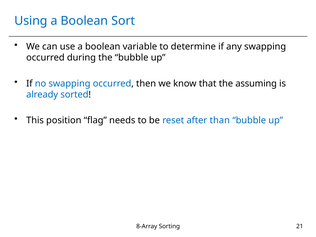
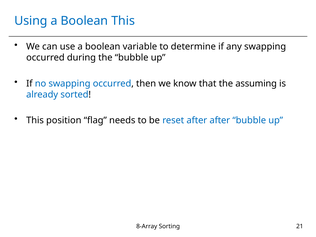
Boolean Sort: Sort -> This
after than: than -> after
